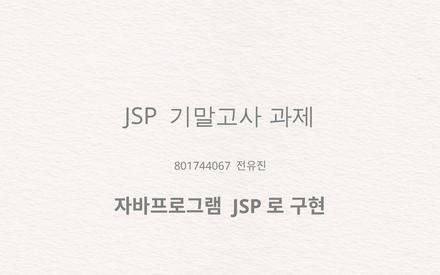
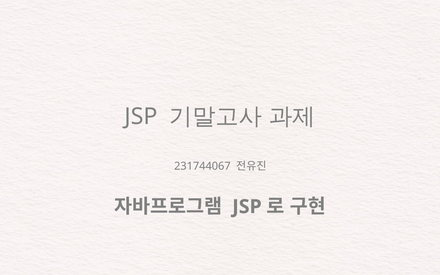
801744067: 801744067 -> 231744067
